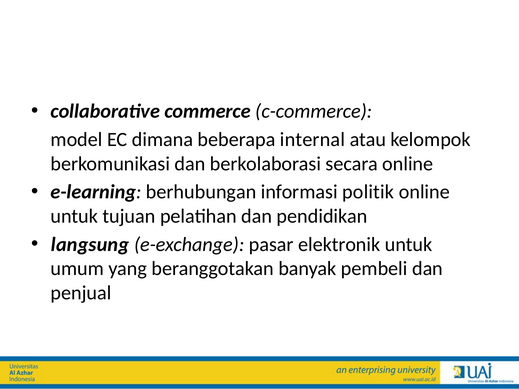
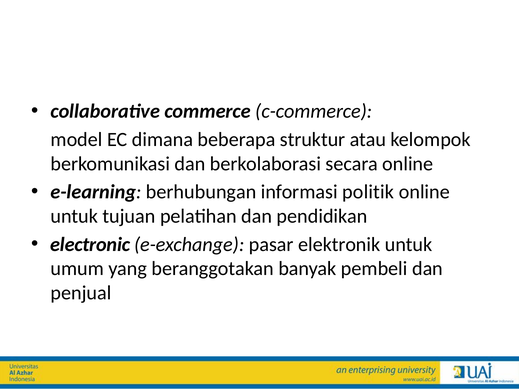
internal: internal -> struktur
langsung: langsung -> electronic
